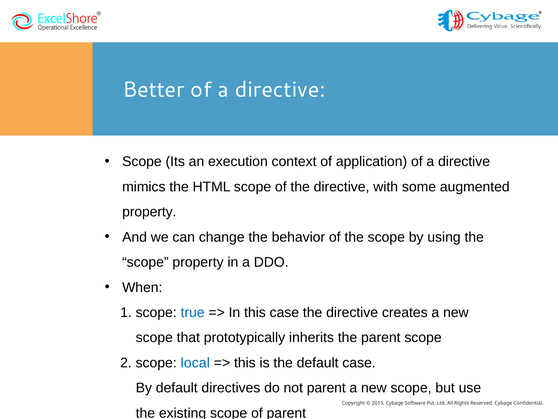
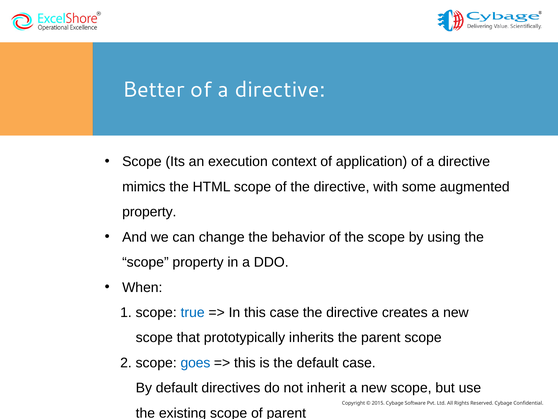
local: local -> goes
not parent: parent -> inherit
